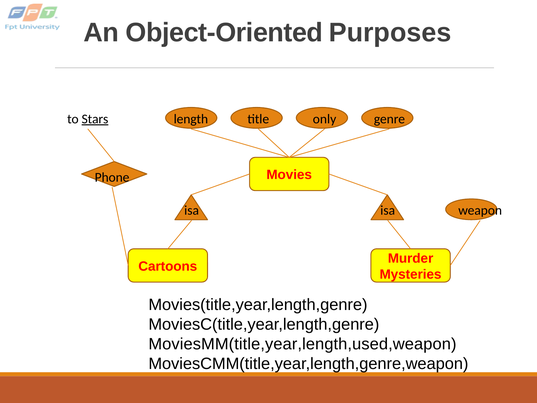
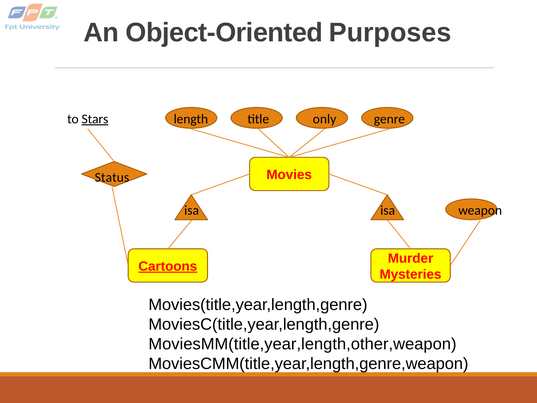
Phone: Phone -> Status
Cartoons underline: none -> present
MoviesMM(title,year,length,used,weapon: MoviesMM(title,year,length,used,weapon -> MoviesMM(title,year,length,other,weapon
